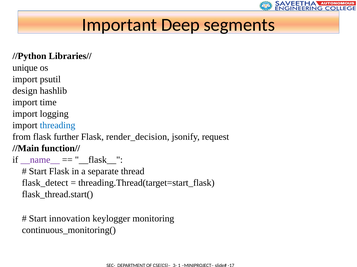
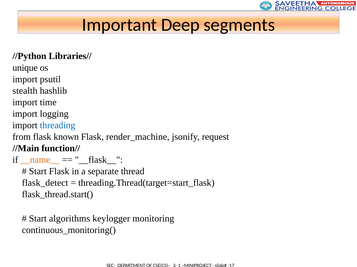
design: design -> stealth
further: further -> known
render_decision: render_decision -> render_machine
__name__ colour: purple -> orange
innovation: innovation -> algorithms
